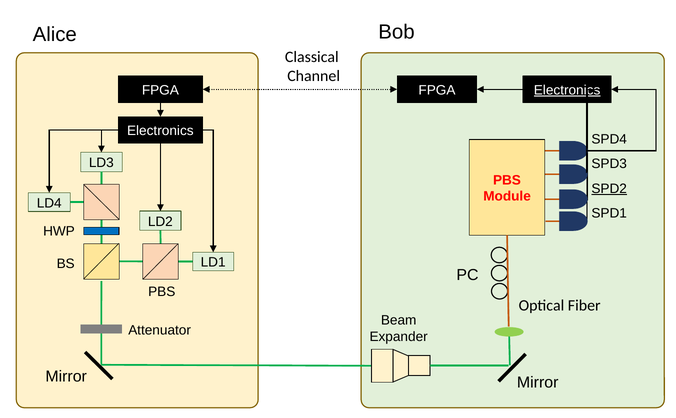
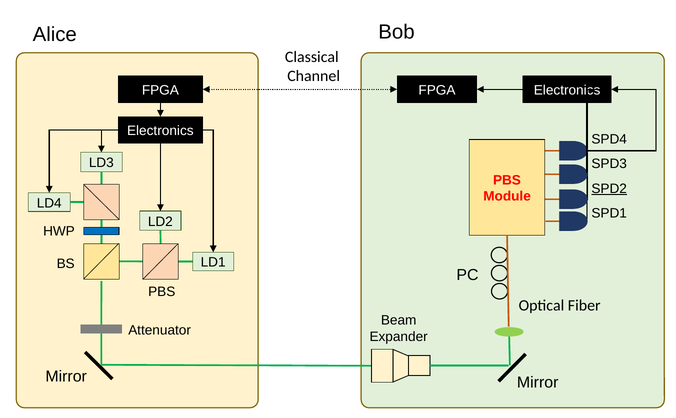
Electronics at (567, 90) underline: present -> none
